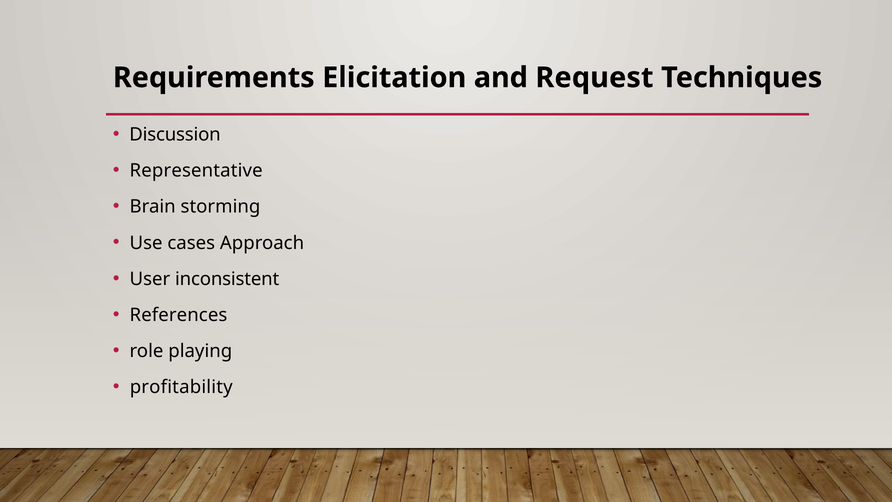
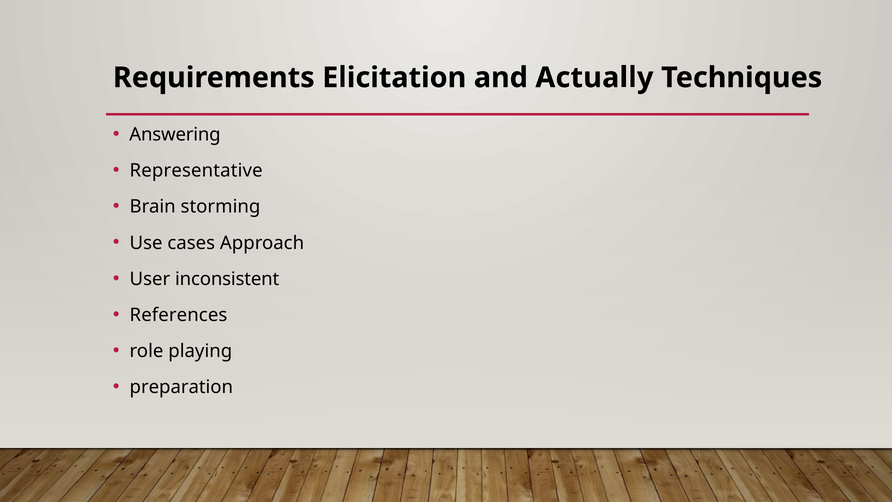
Request: Request -> Actually
Discussion: Discussion -> Answering
profitability: profitability -> preparation
